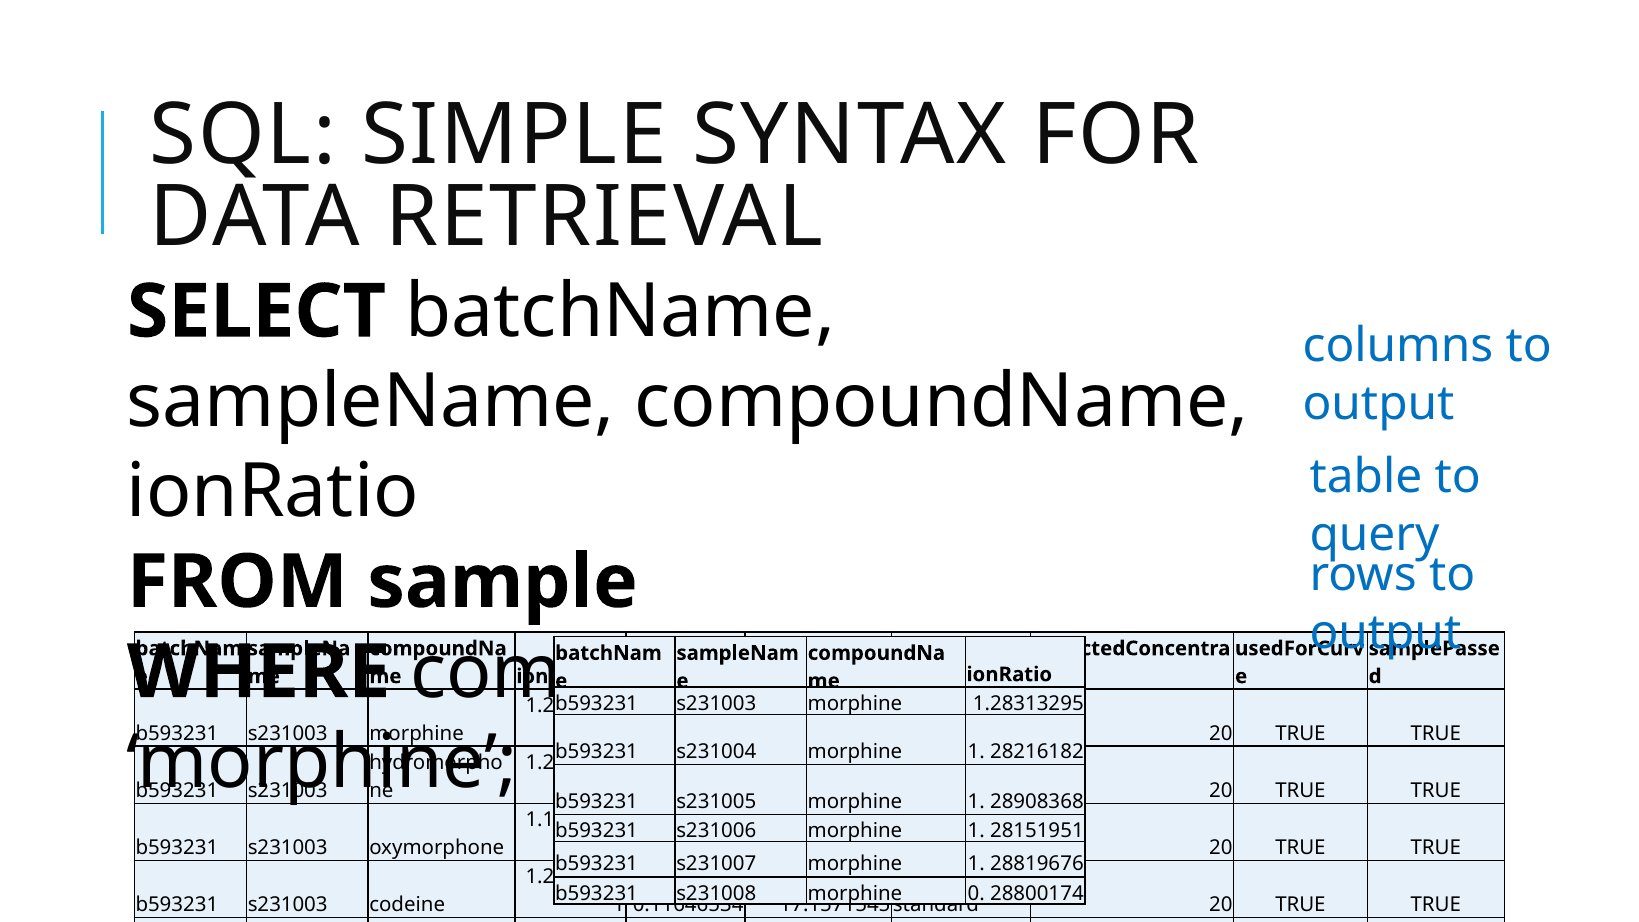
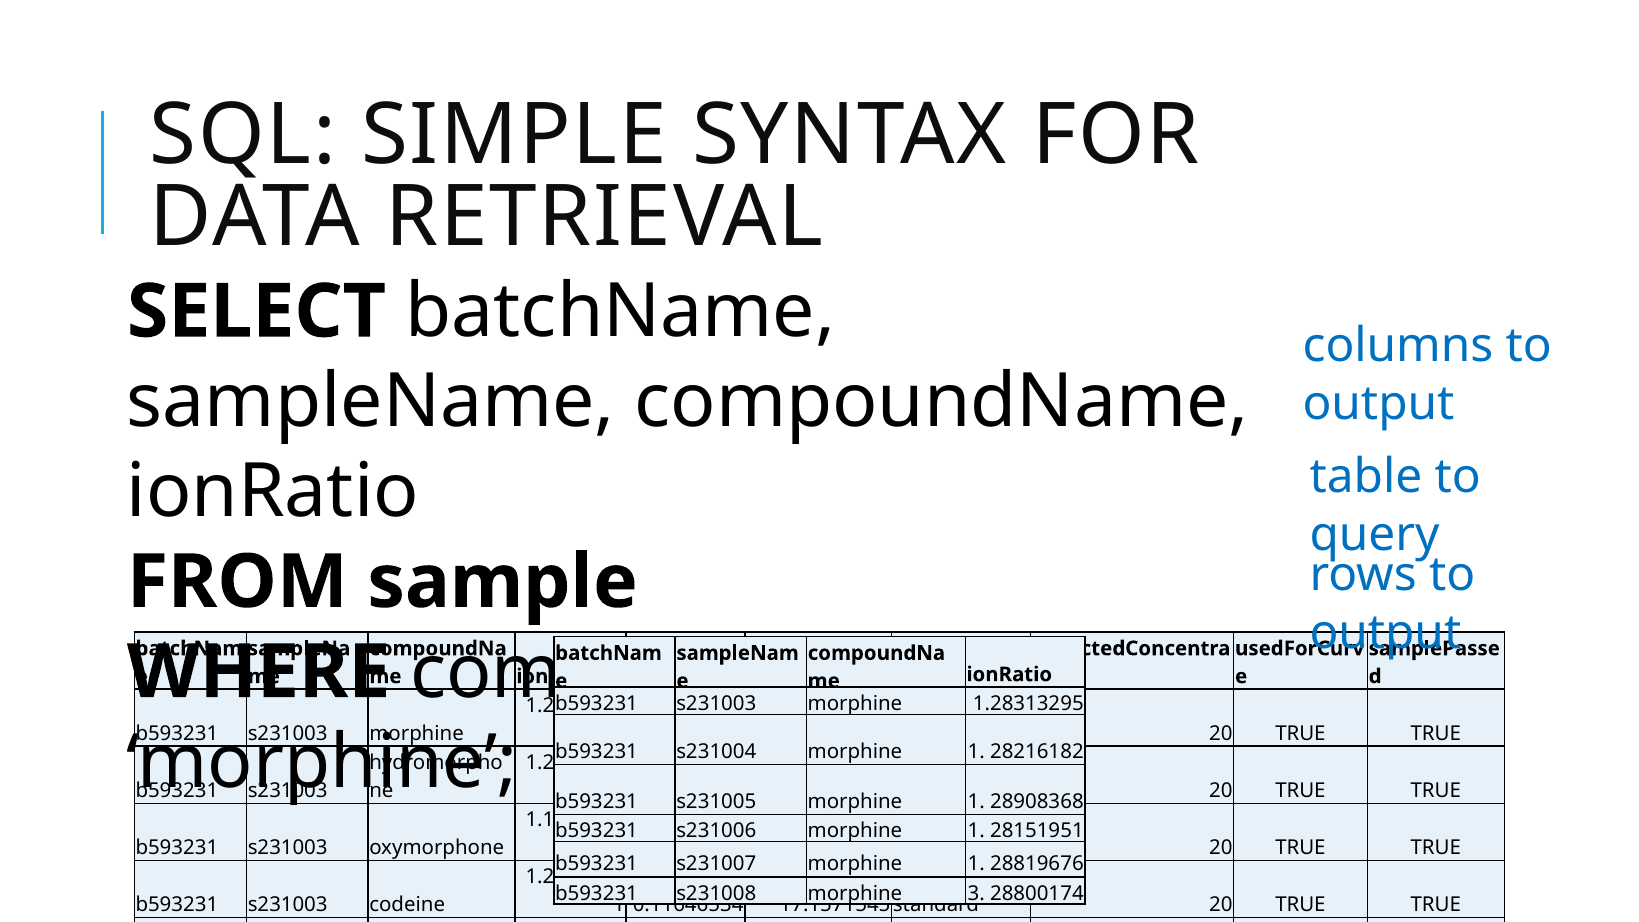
0: 0 -> 3
